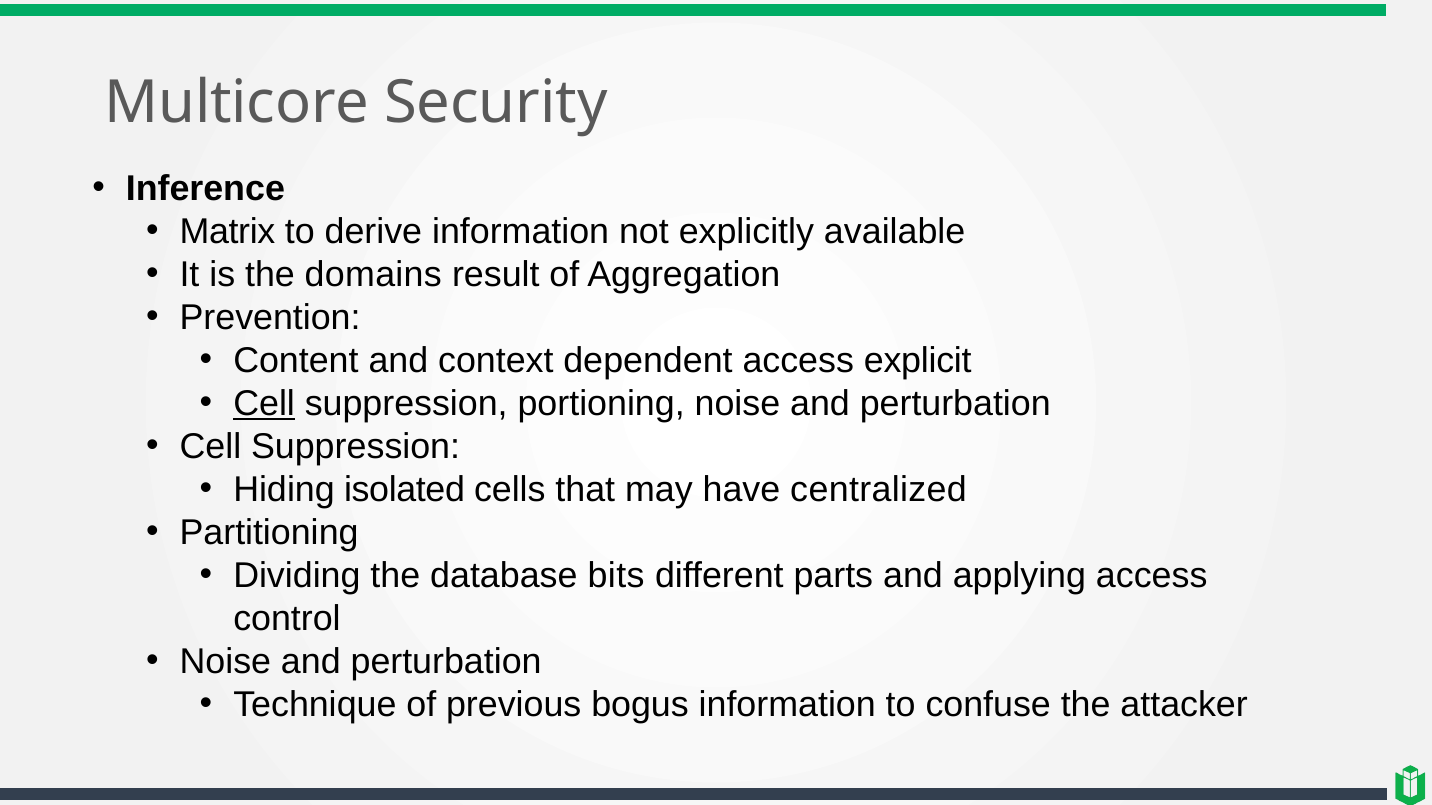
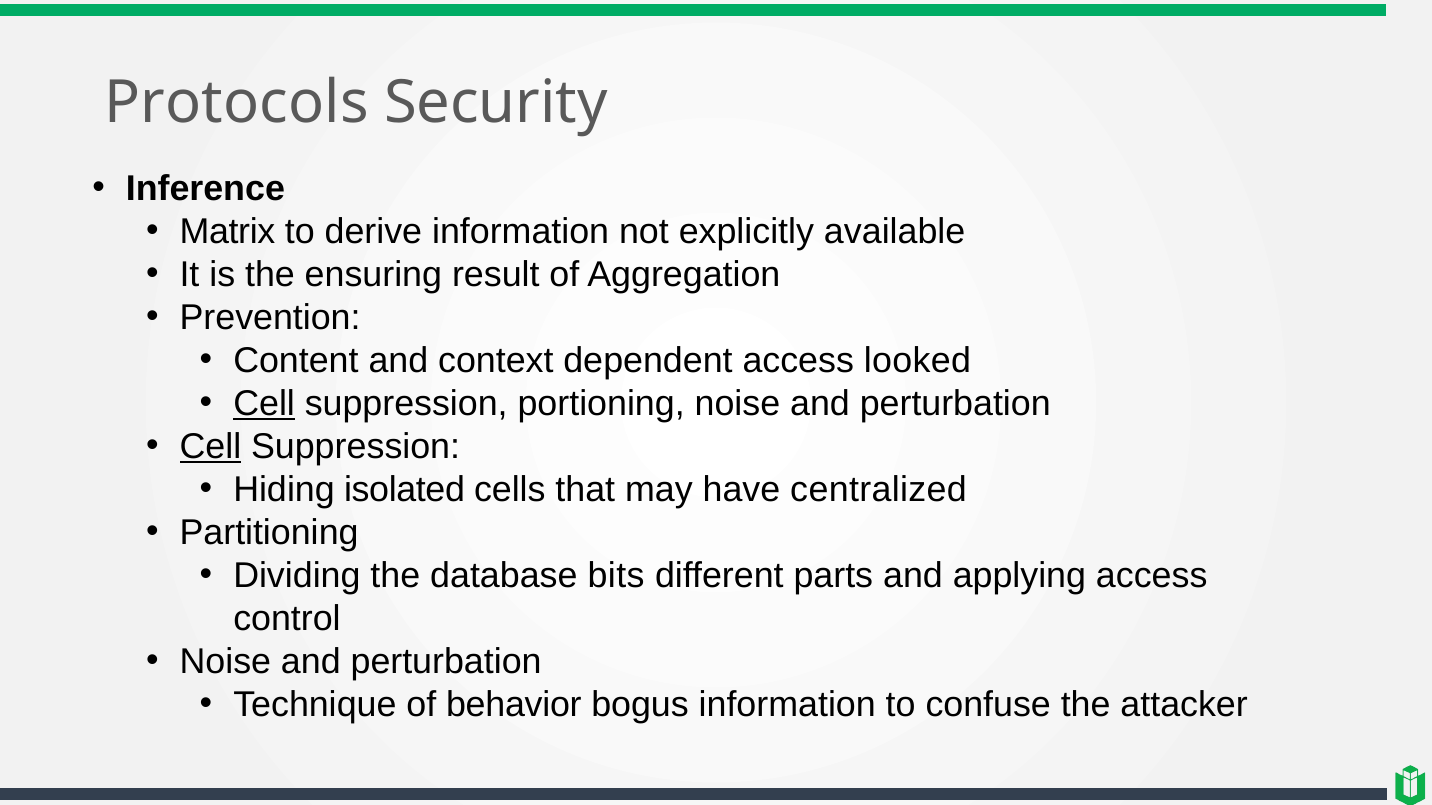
Multicore: Multicore -> Protocols
domains: domains -> ensuring
explicit: explicit -> looked
Cell at (210, 447) underline: none -> present
previous: previous -> behavior
